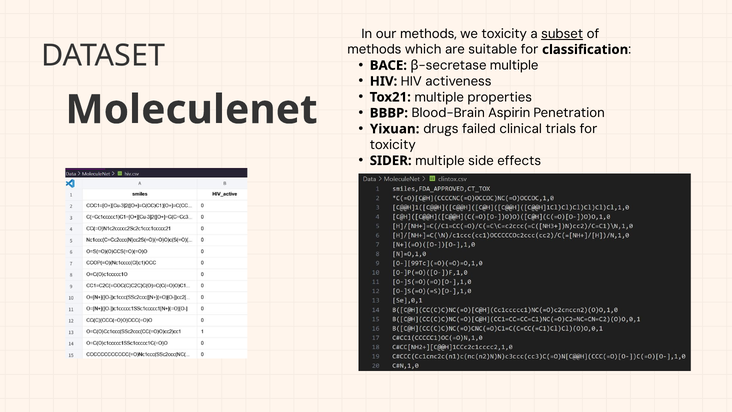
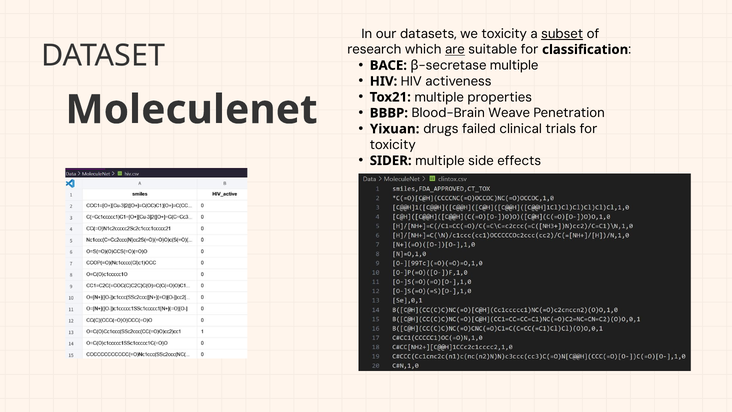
our methods: methods -> datasets
methods at (374, 50): methods -> research
are underline: none -> present
Aspirin: Aspirin -> Weave
